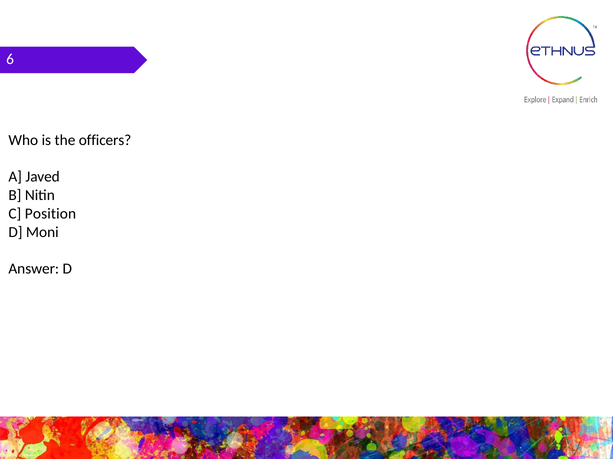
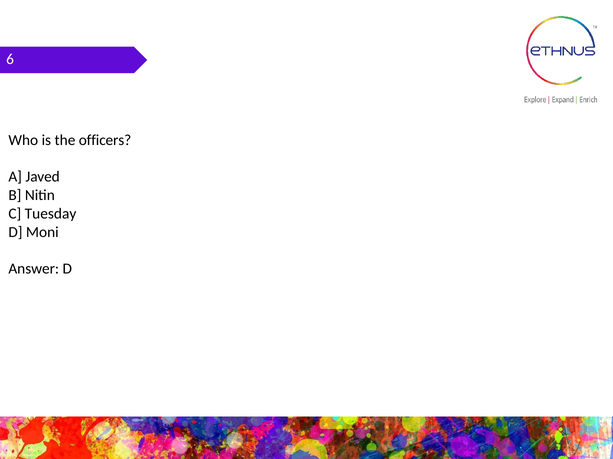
Position: Position -> Tuesday
